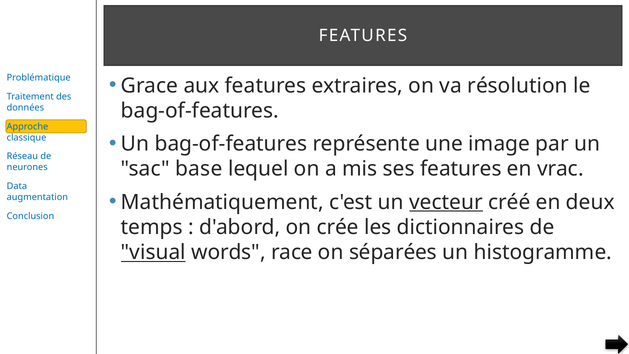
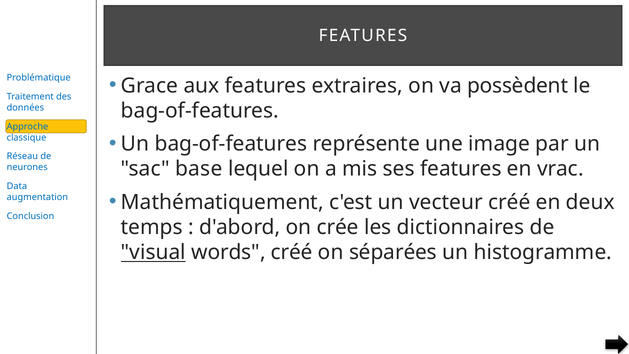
résolution: résolution -> possèdent
vecteur underline: present -> none
words race: race -> créé
